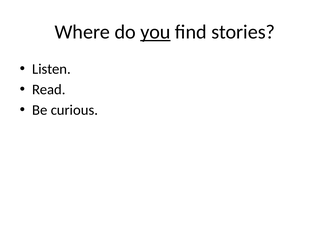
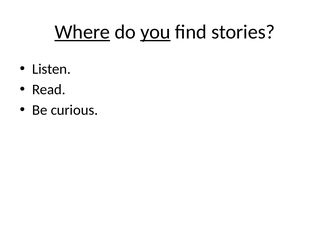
Where underline: none -> present
